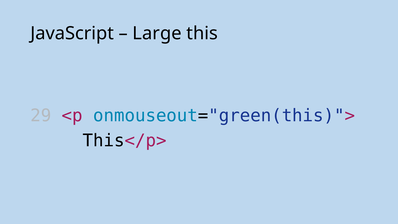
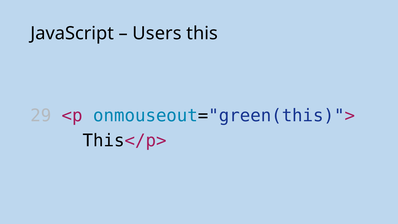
Large: Large -> Users
